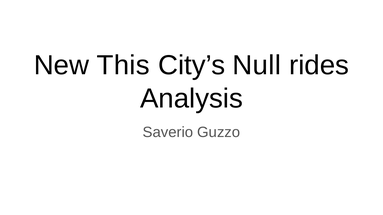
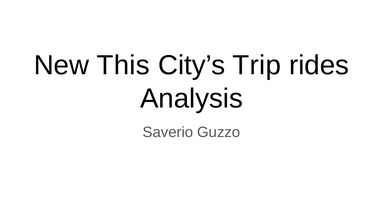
Null: Null -> Trip
